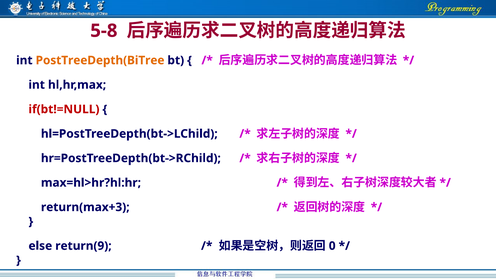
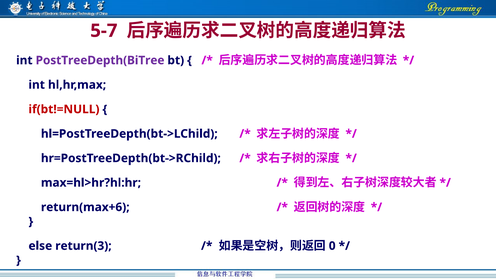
5-8: 5-8 -> 5-7
PostTreeDepth(BiTree colour: orange -> purple
return(max+3: return(max+3 -> return(max+6
return(9: return(9 -> return(3
